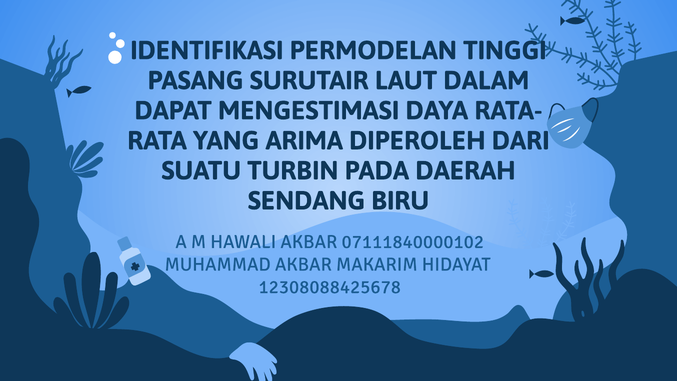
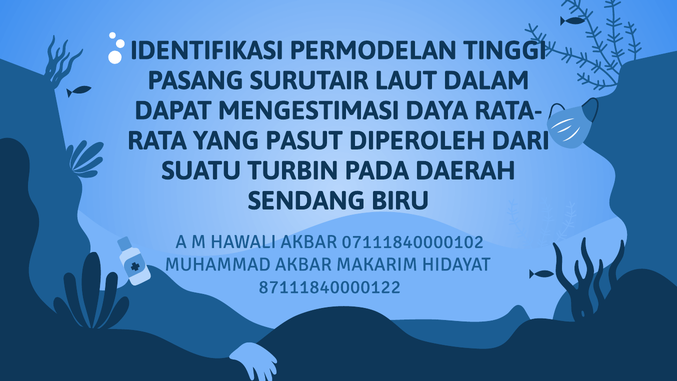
ARIMA: ARIMA -> PASUT
12308088425678: 12308088425678 -> 87111840000122
